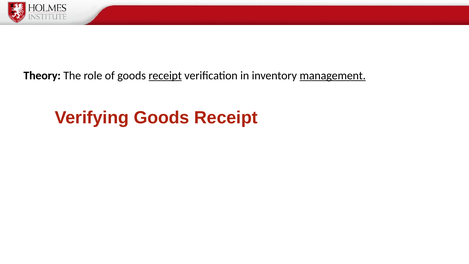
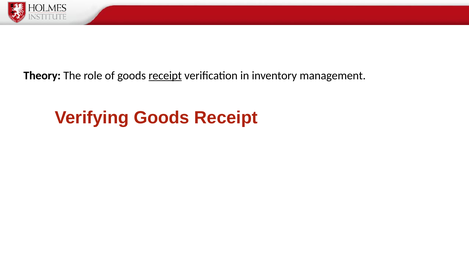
management underline: present -> none
